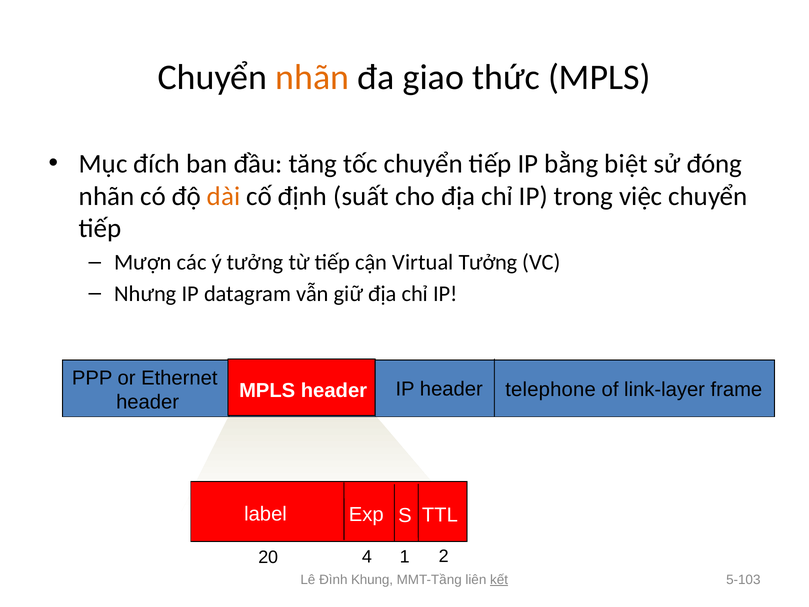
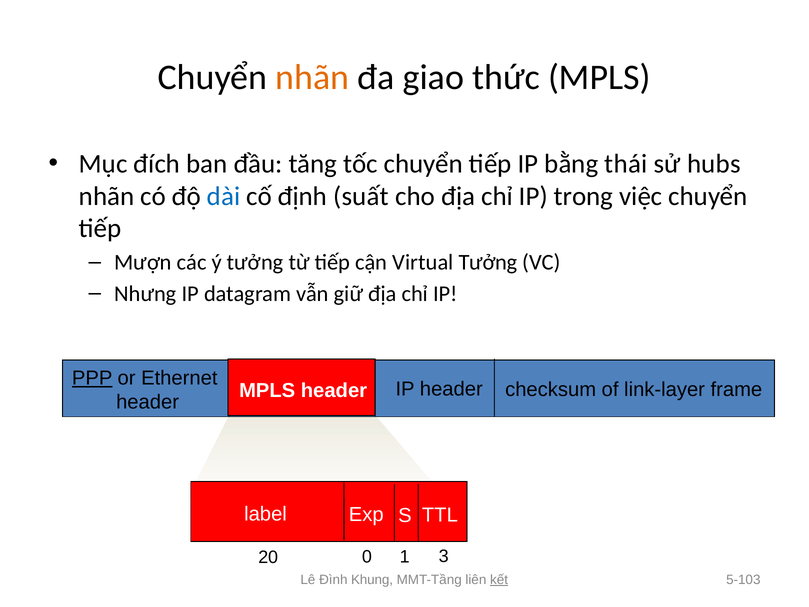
biệt: biệt -> thái
đóng: đóng -> hubs
dài colour: orange -> blue
PPP underline: none -> present
telephone: telephone -> checksum
4: 4 -> 0
2: 2 -> 3
